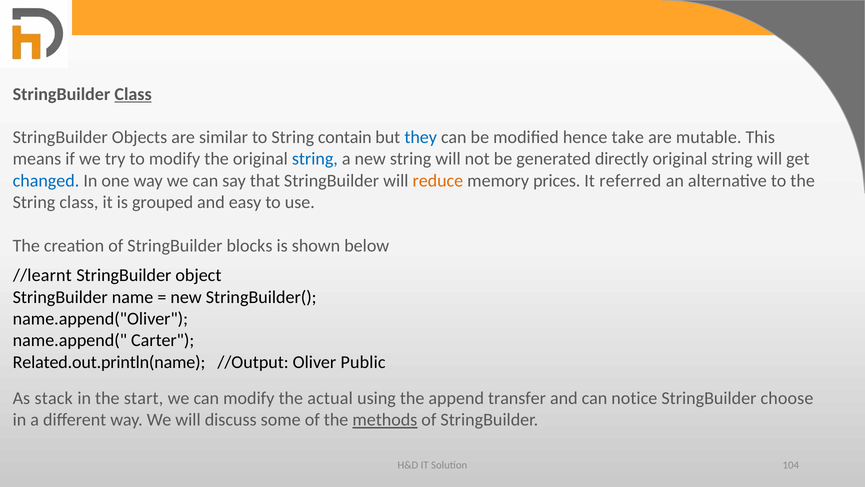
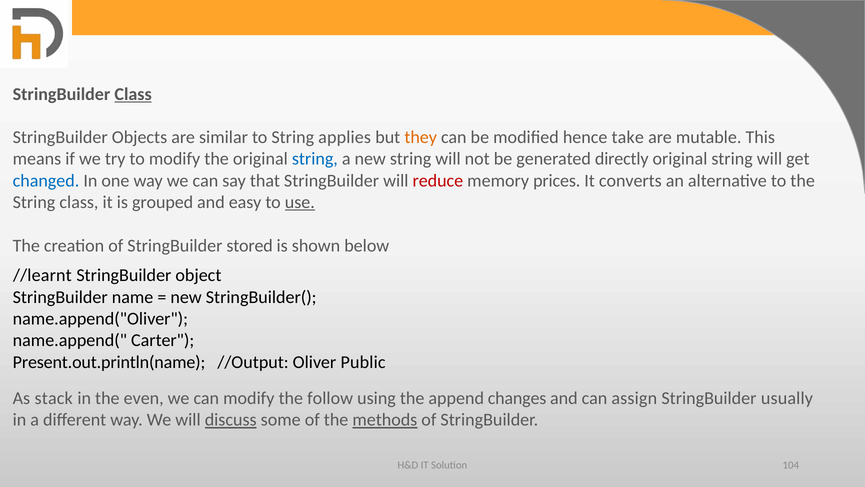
contain: contain -> applies
they colour: blue -> orange
reduce colour: orange -> red
referred: referred -> converts
use underline: none -> present
blocks: blocks -> stored
Related.out.println(name: Related.out.println(name -> Present.out.println(name
start: start -> even
actual: actual -> follow
transfer: transfer -> changes
notice: notice -> assign
choose: choose -> usually
discuss underline: none -> present
